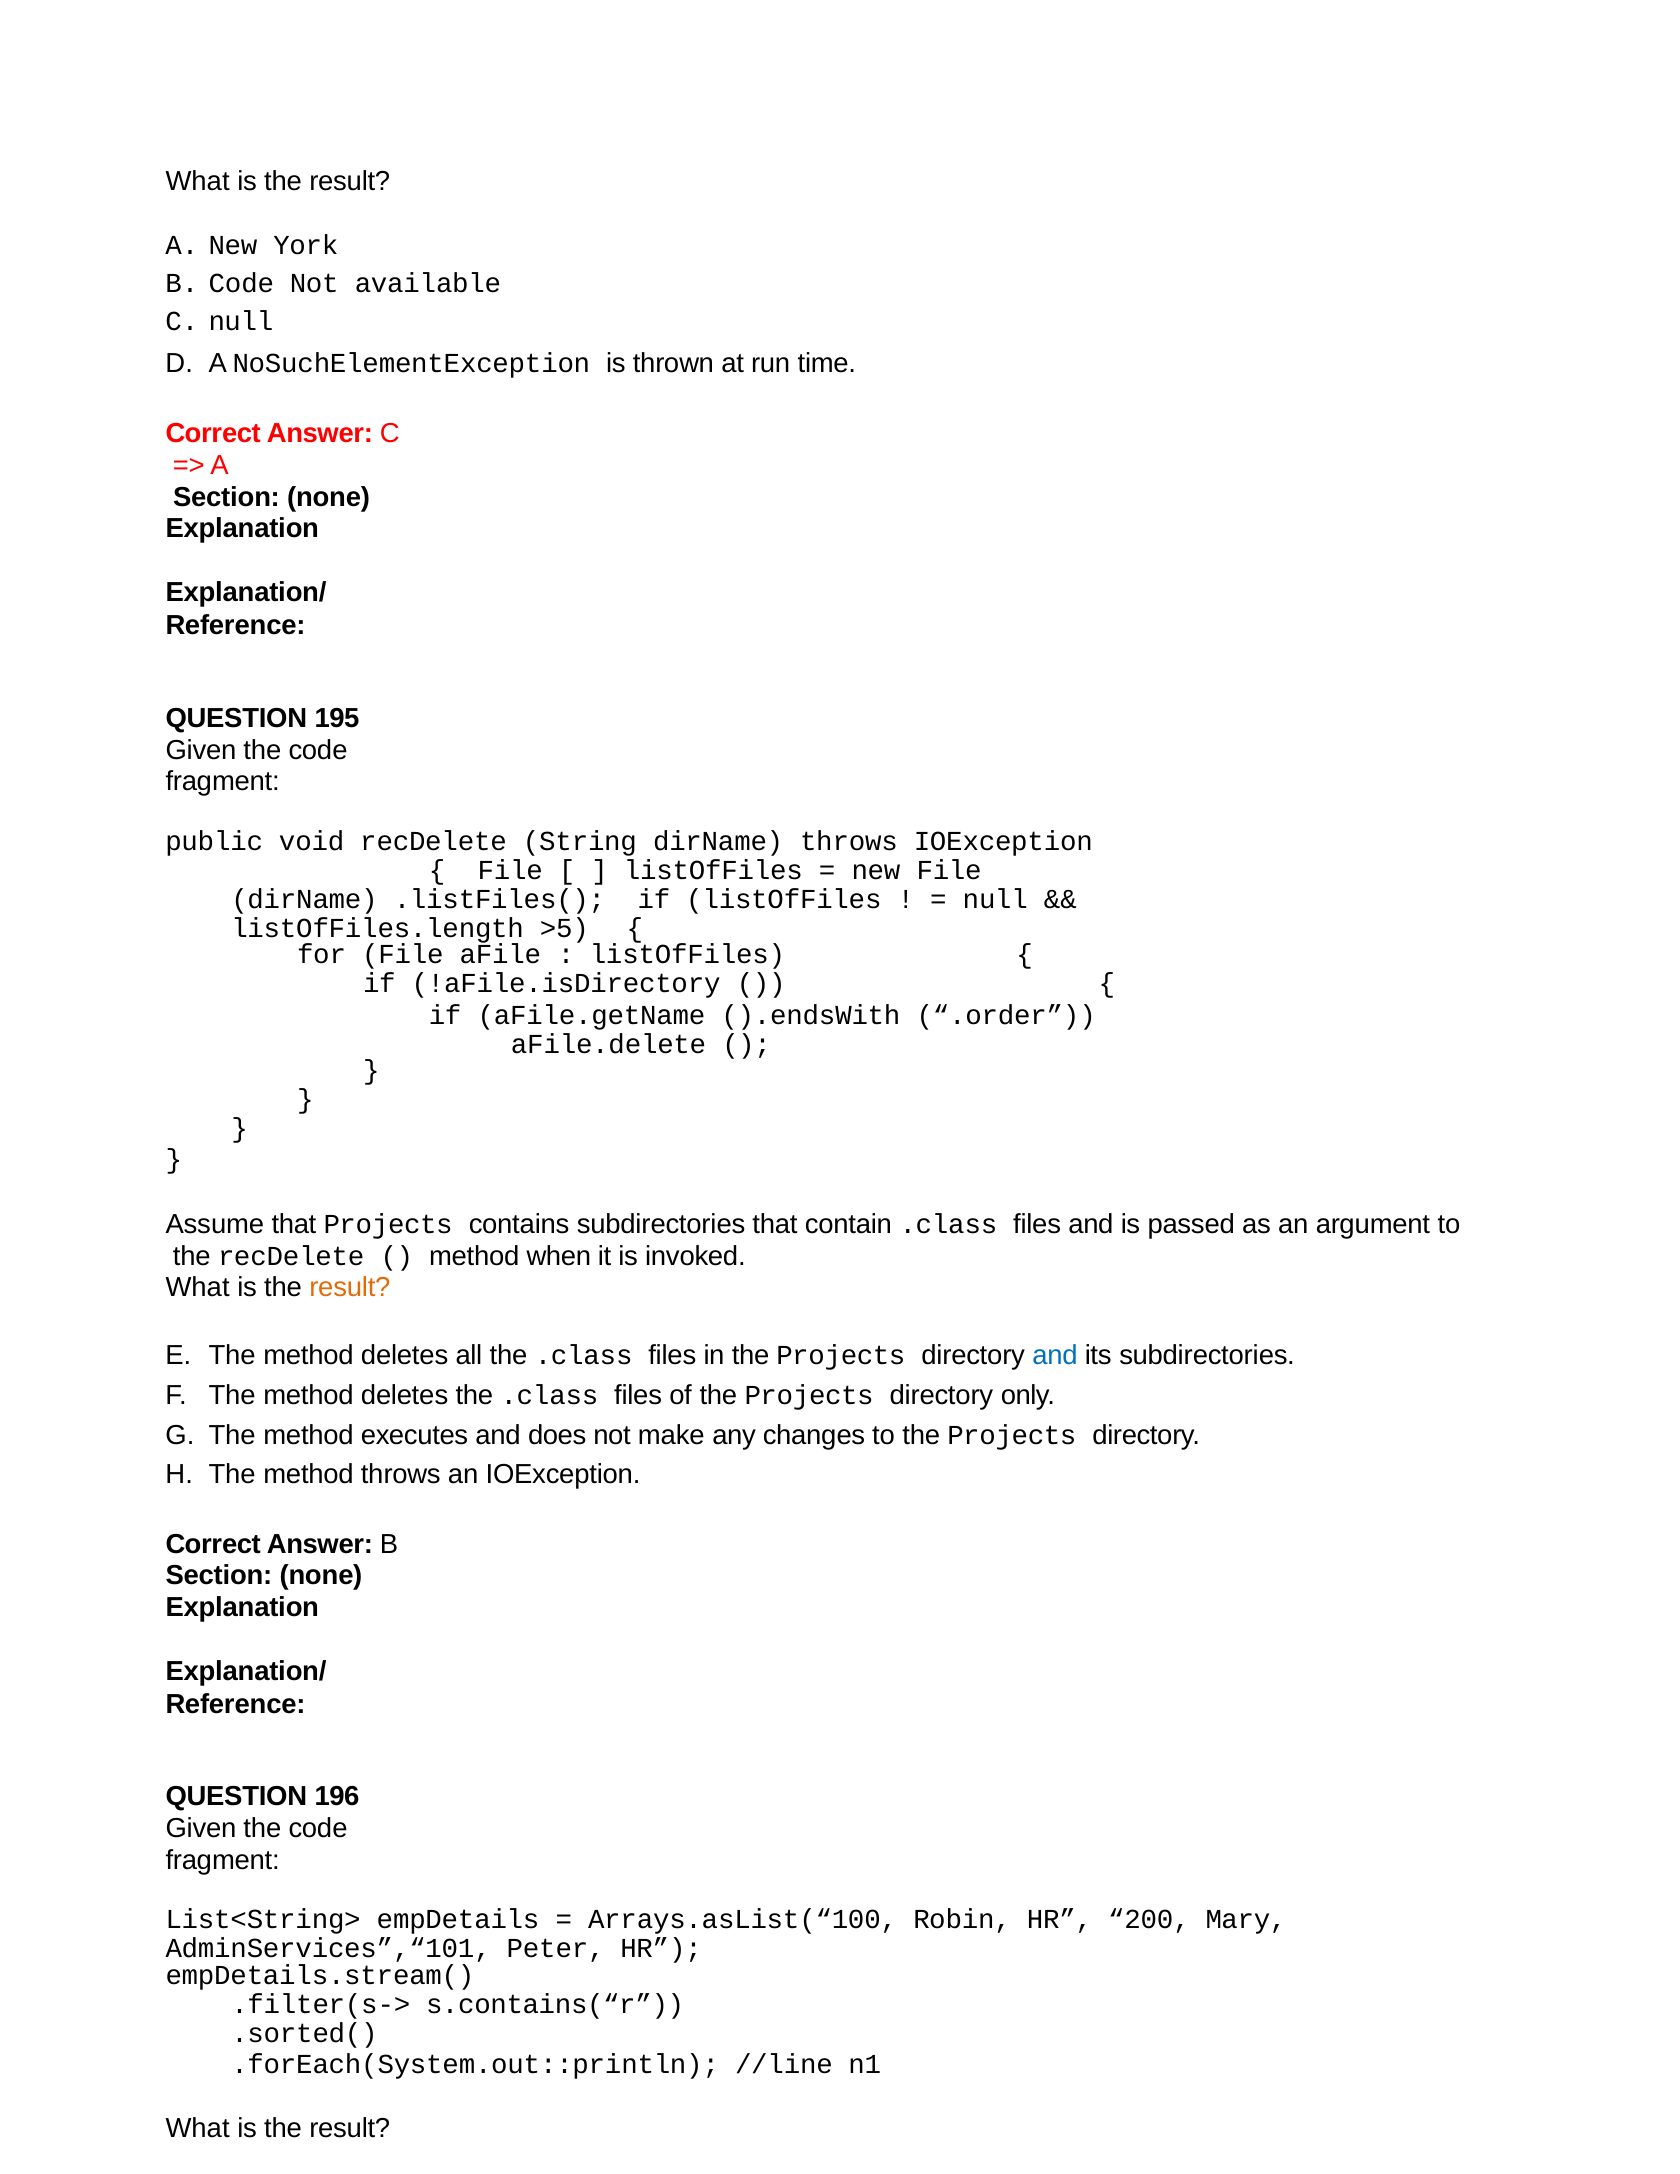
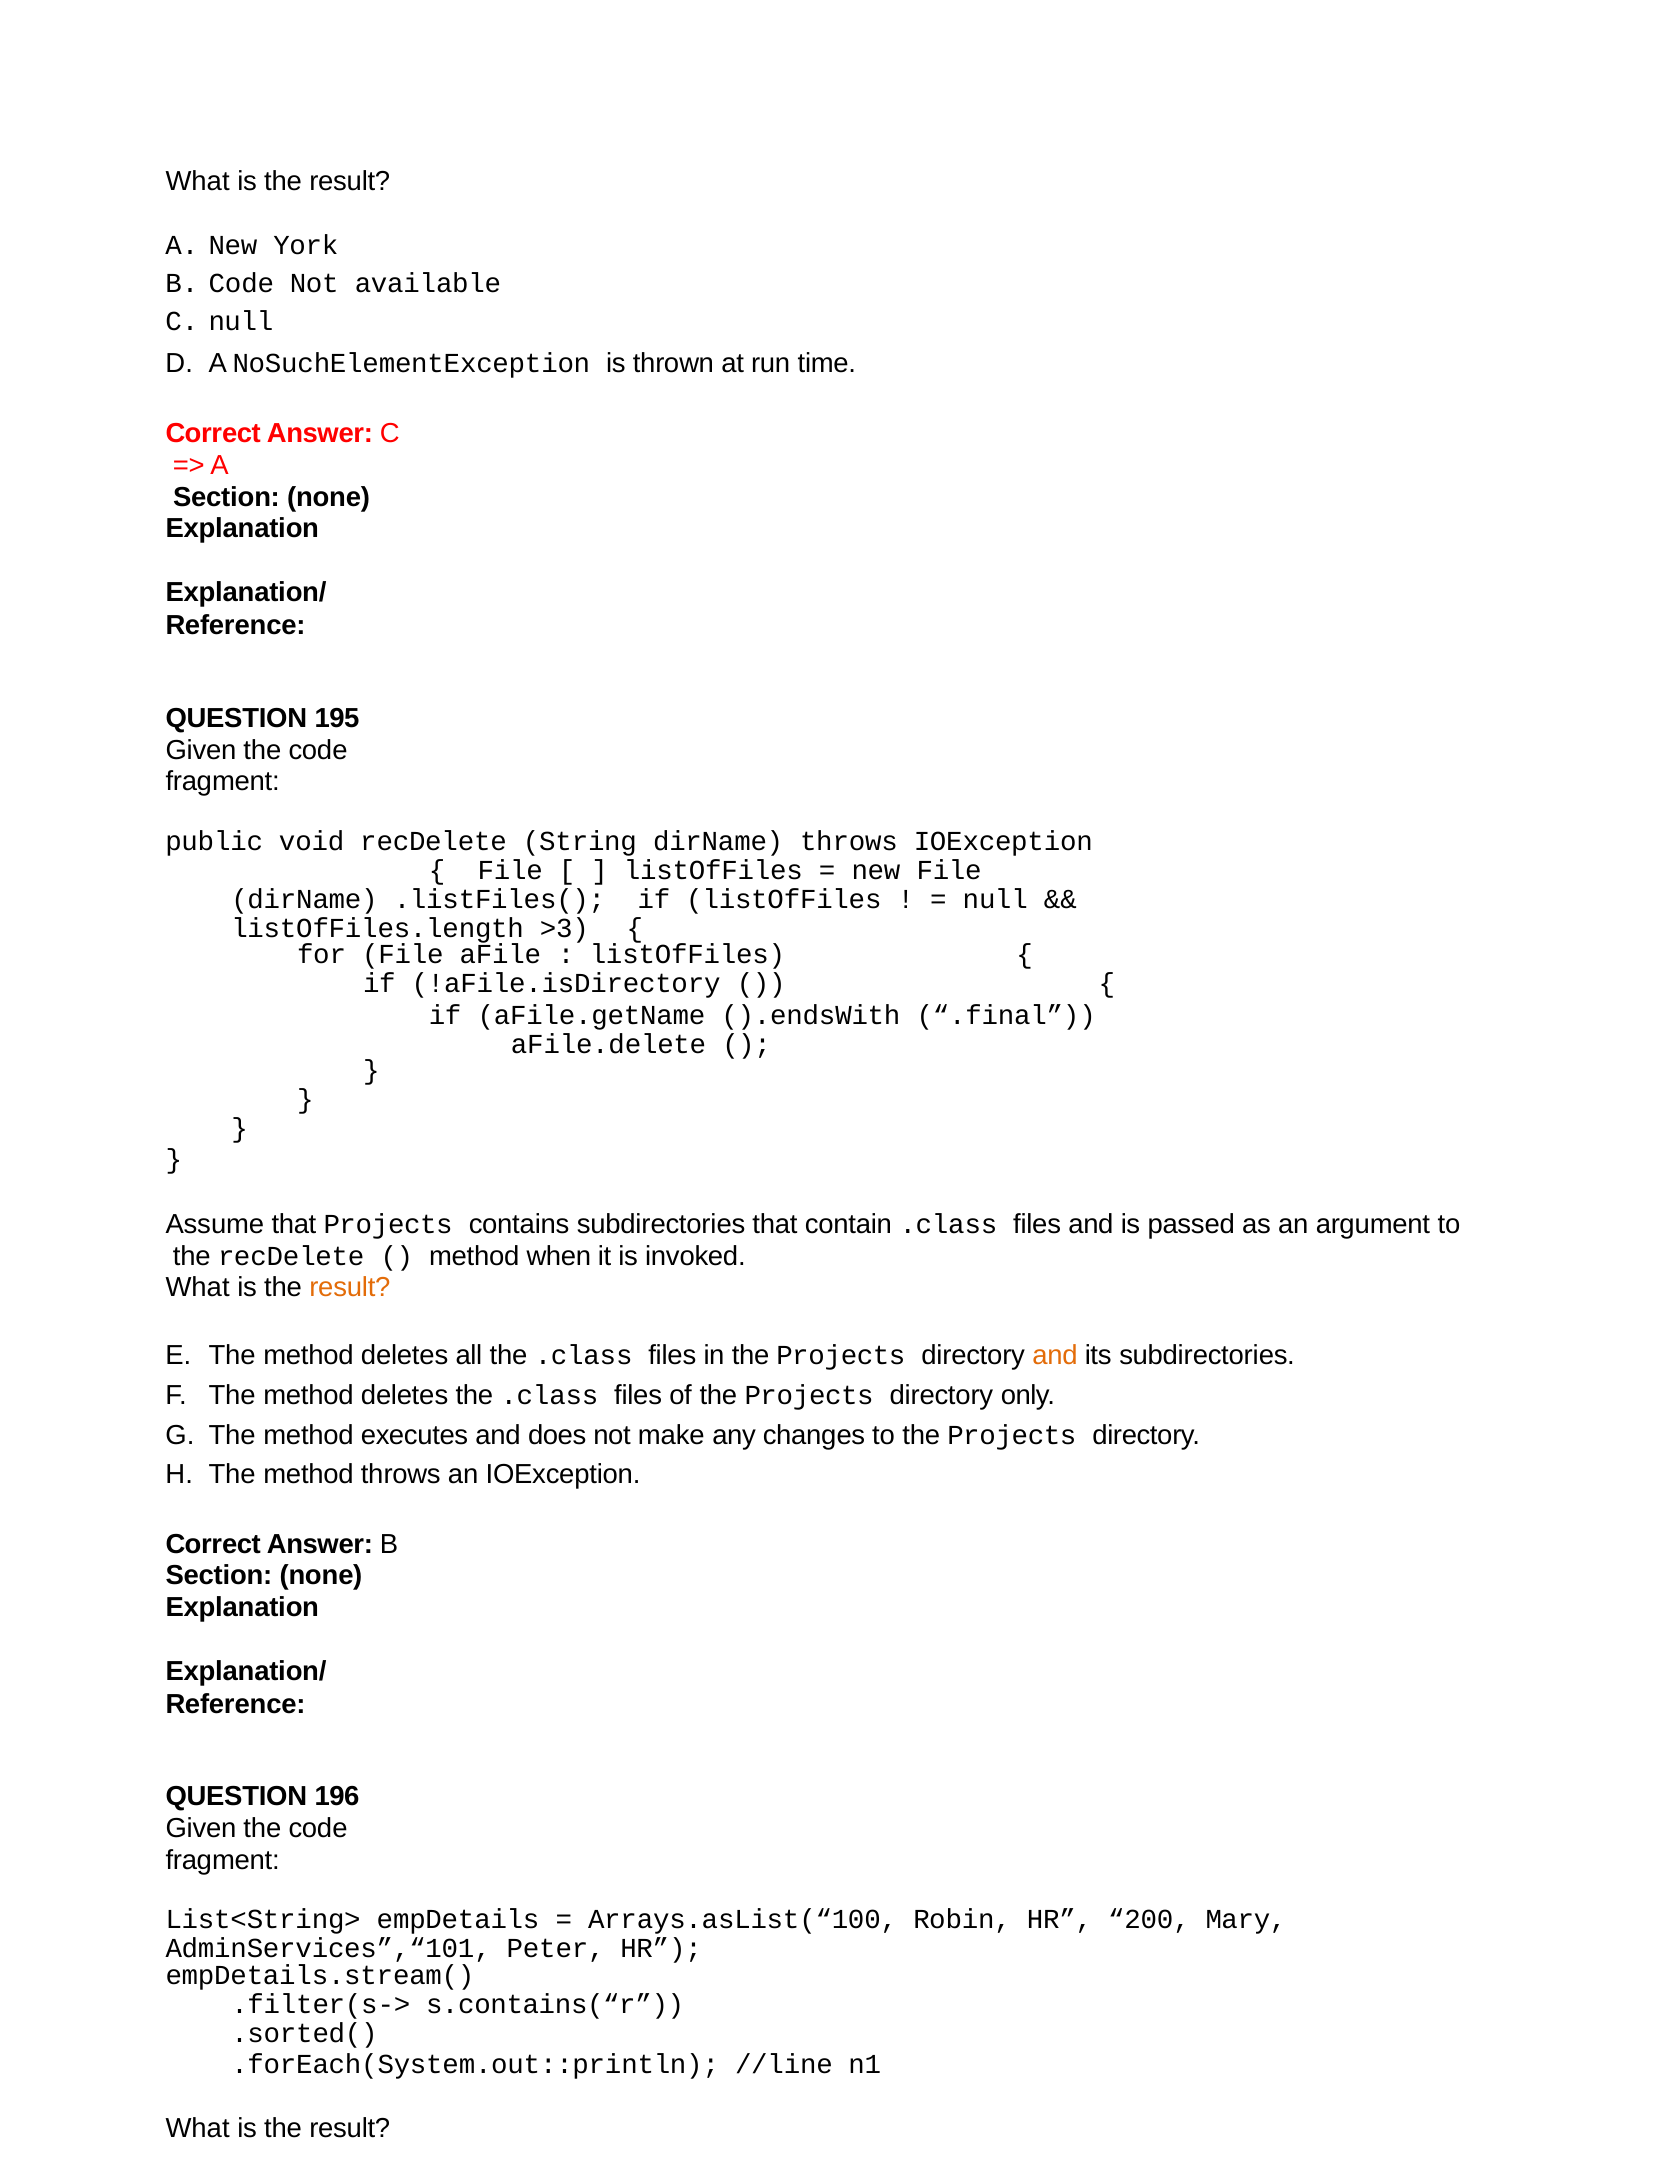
>5: >5 -> >3
.order: .order -> .final
and at (1055, 1355) colour: blue -> orange
